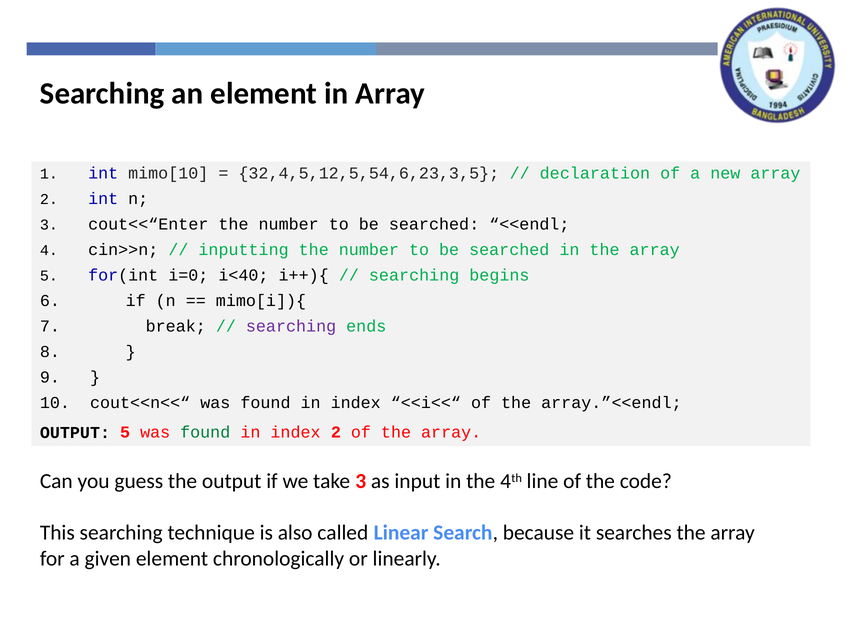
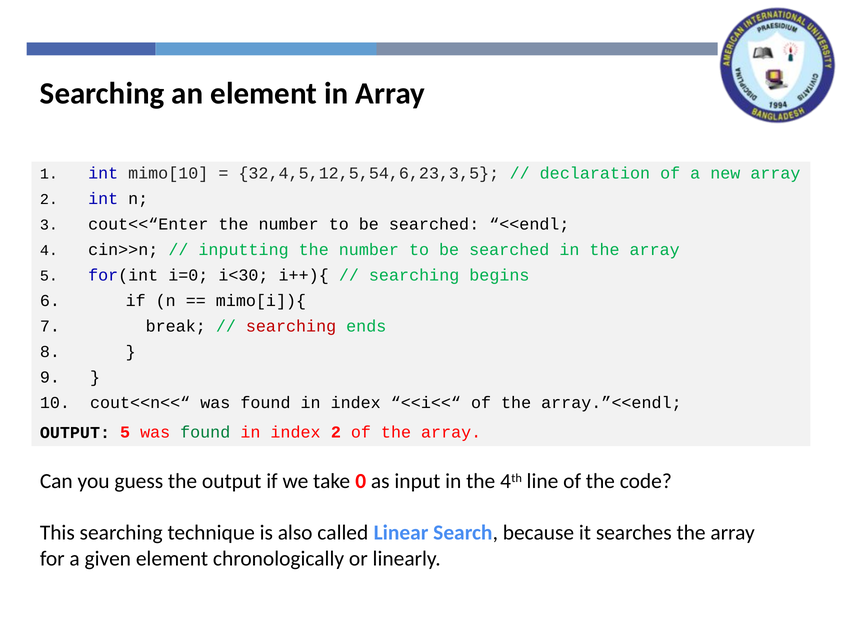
i<40: i<40 -> i<30
searching at (291, 327) colour: purple -> red
take 3: 3 -> 0
